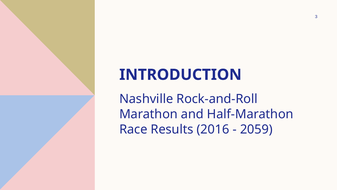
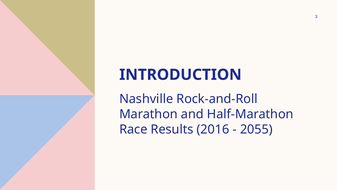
2059: 2059 -> 2055
